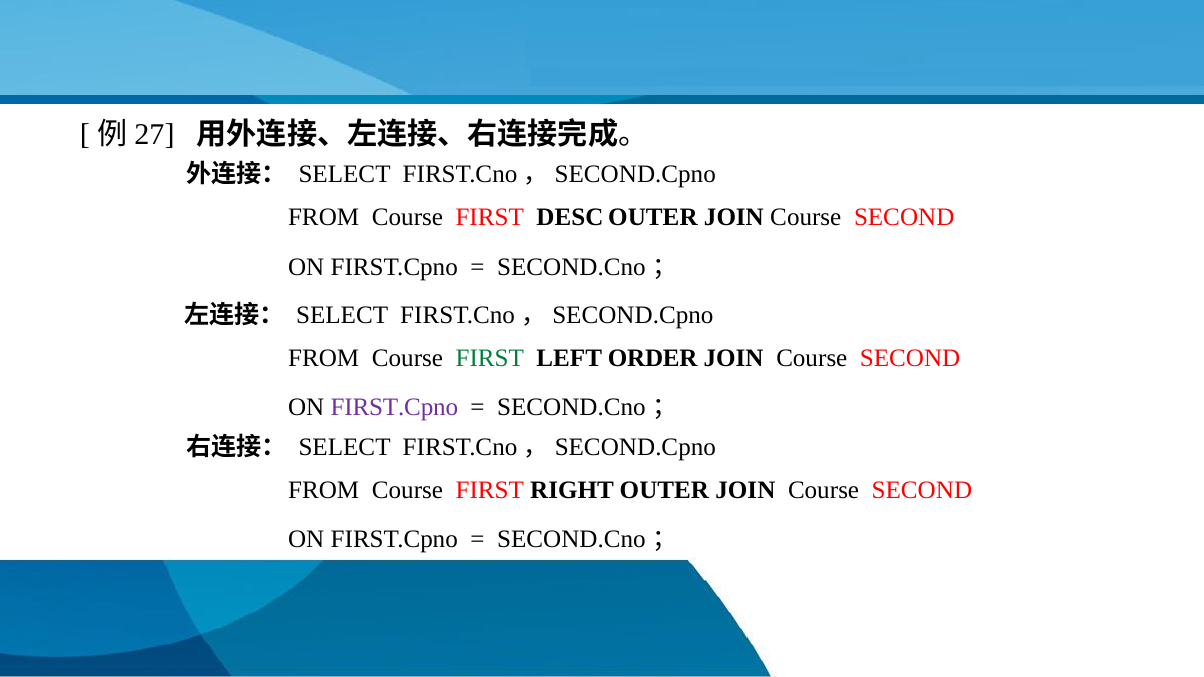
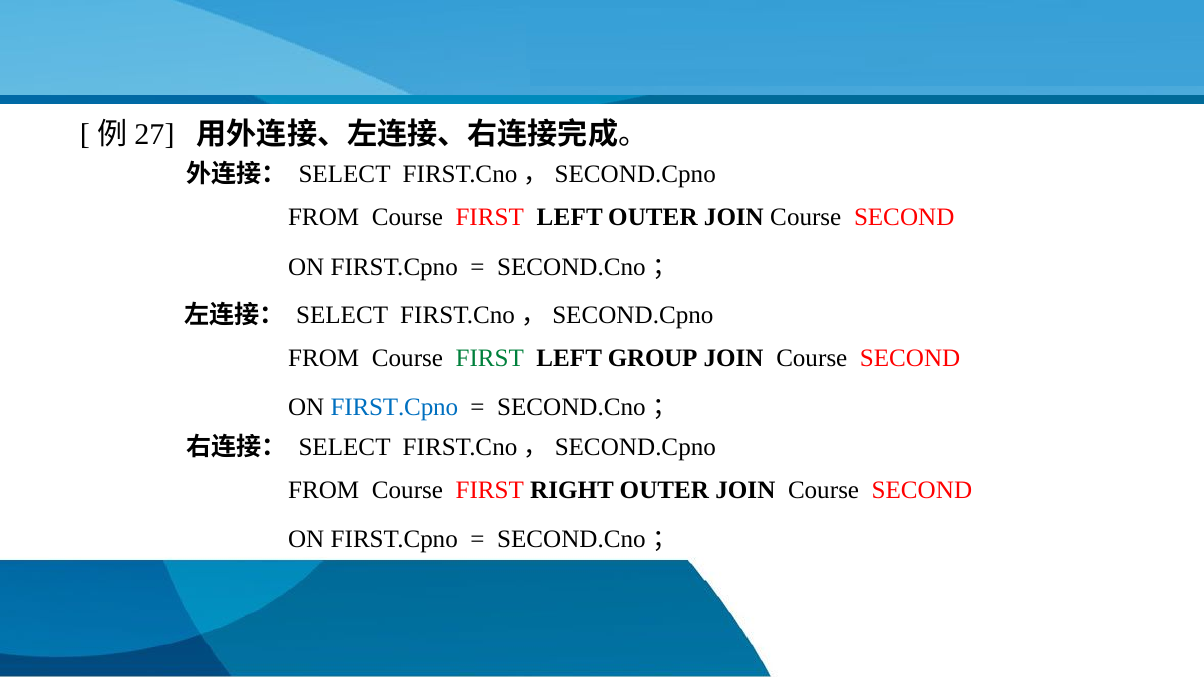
DESC at (570, 218): DESC -> LEFT
ORDER: ORDER -> GROUP
FIRST.Cpno at (394, 407) colour: purple -> blue
